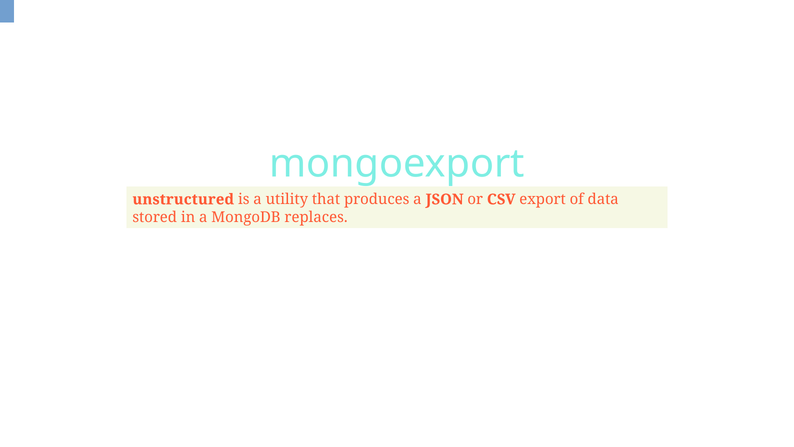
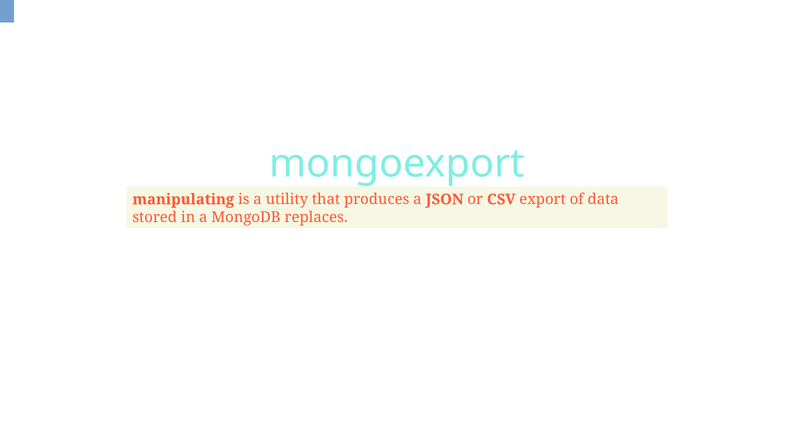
unstructured: unstructured -> manipulating
